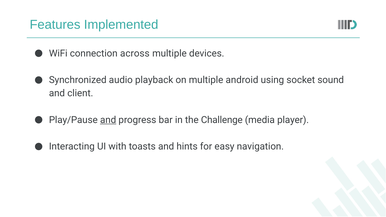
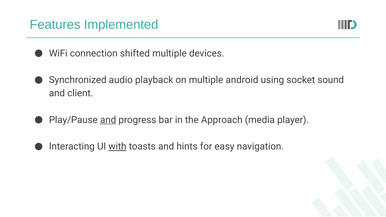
across: across -> shifted
Challenge: Challenge -> Approach
with underline: none -> present
